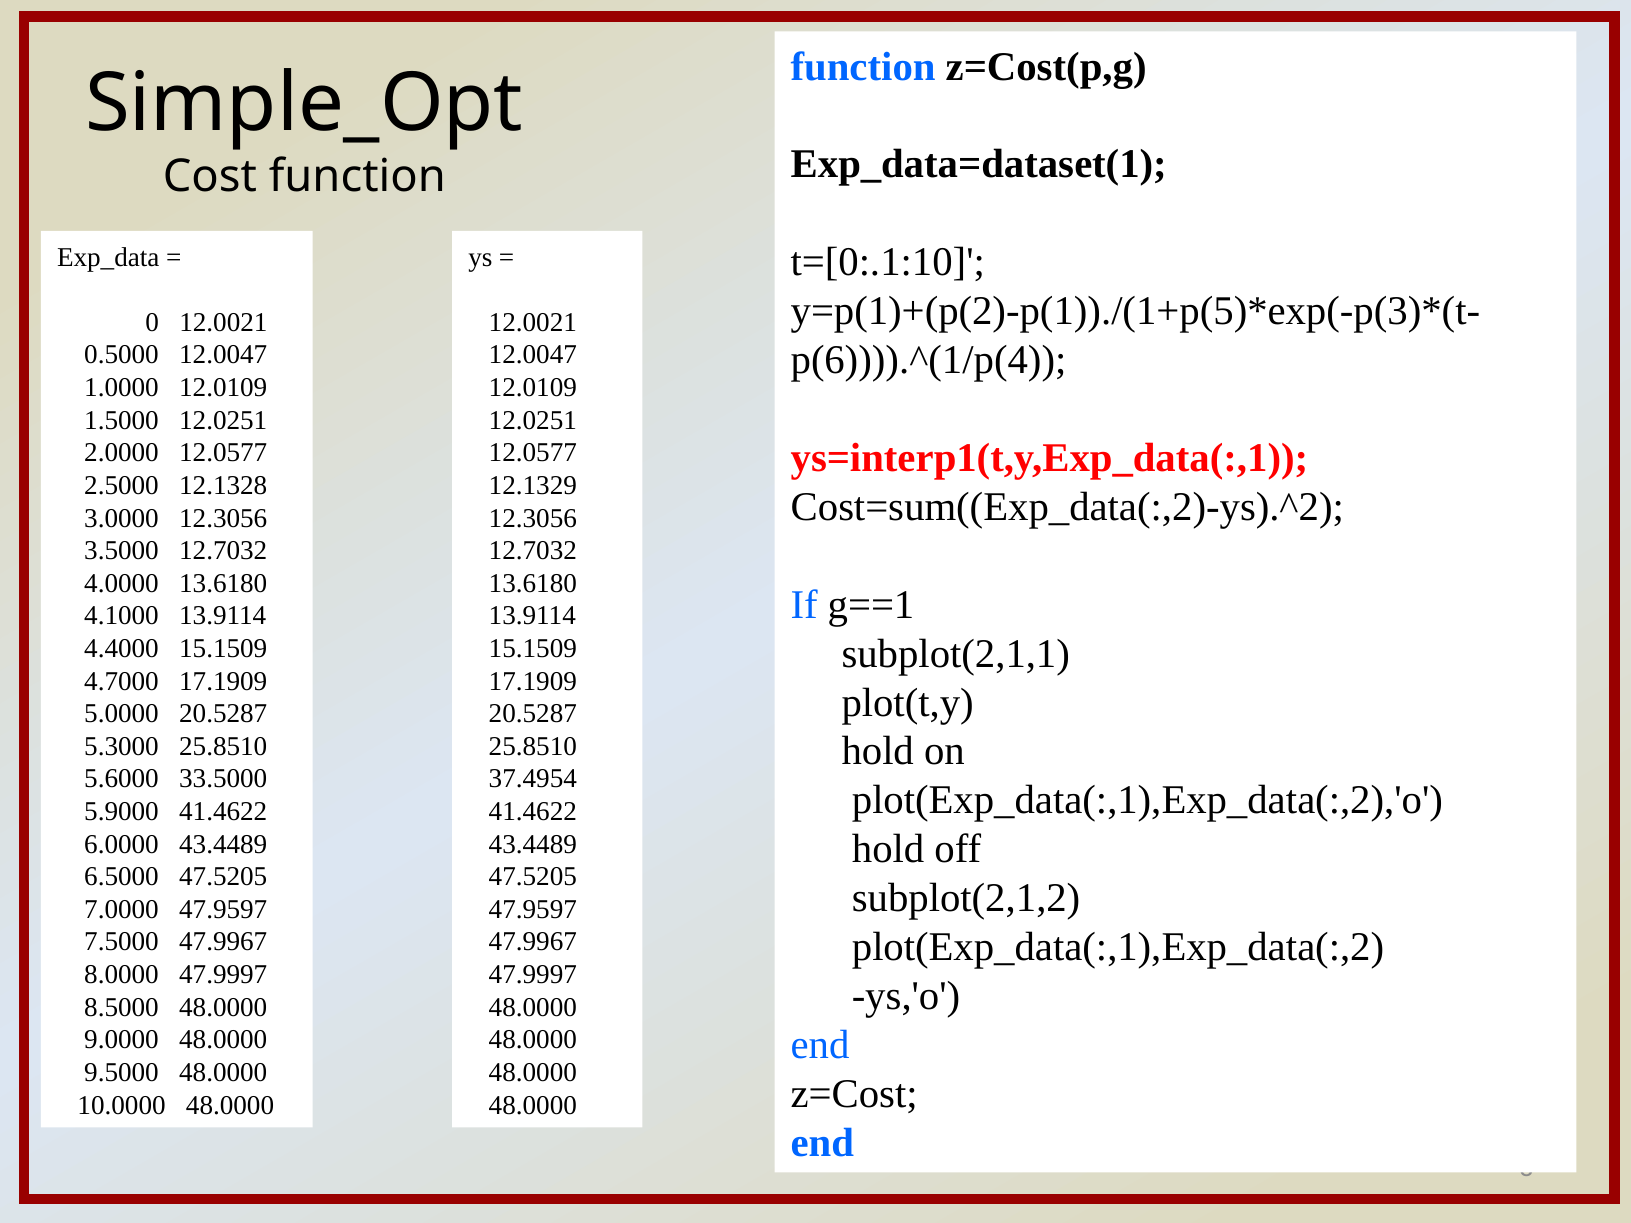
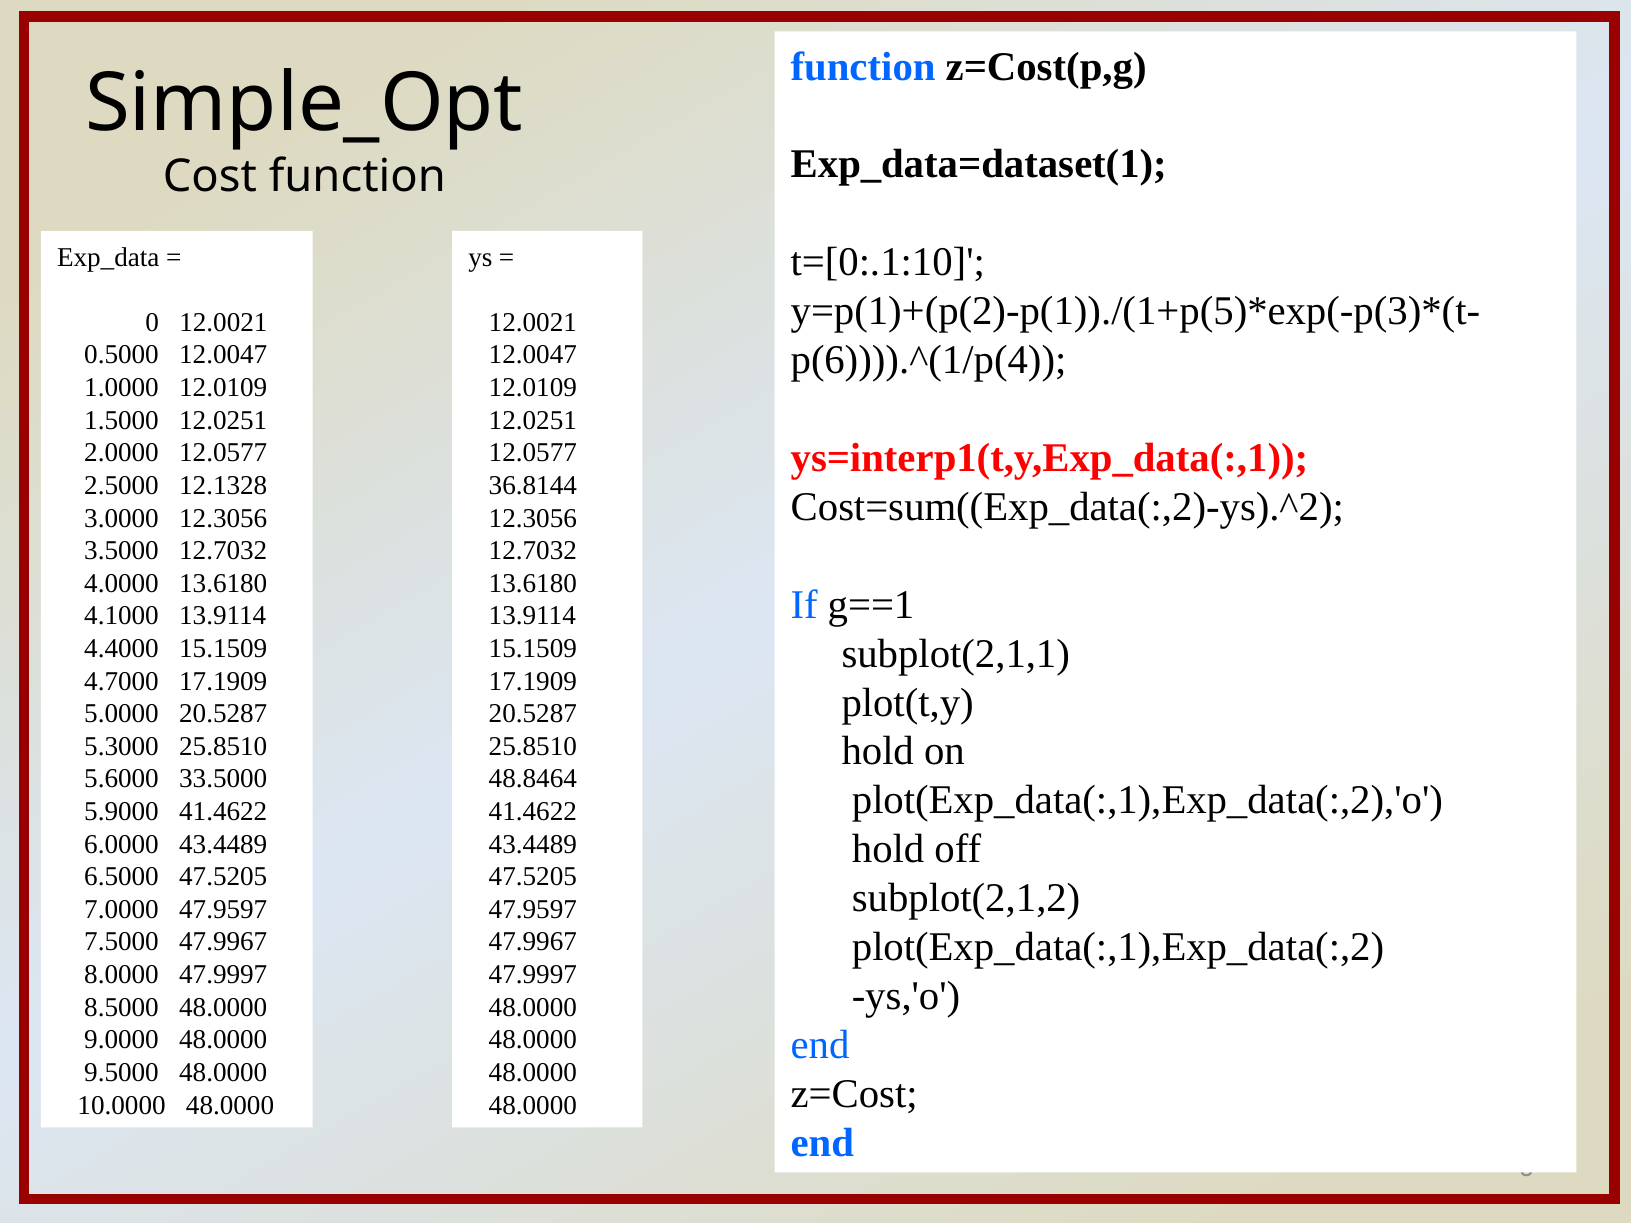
12.1329: 12.1329 -> 36.8144
37.4954: 37.4954 -> 48.8464
